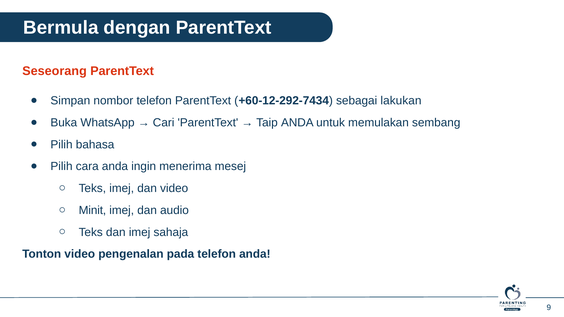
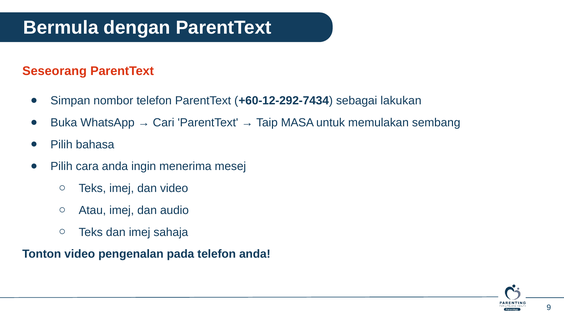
Taip ANDA: ANDA -> MASA
Minit: Minit -> Atau
